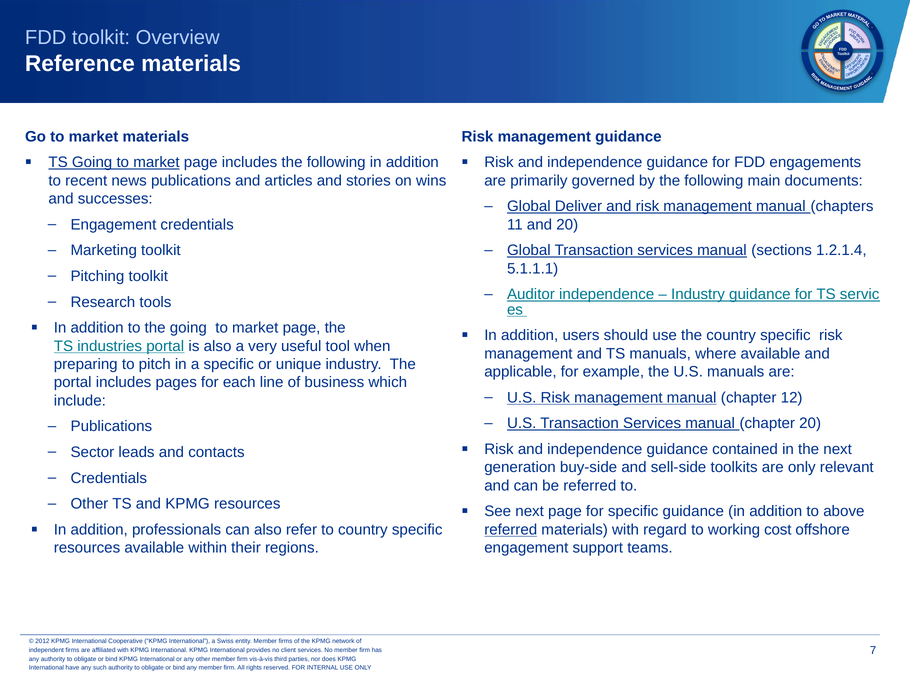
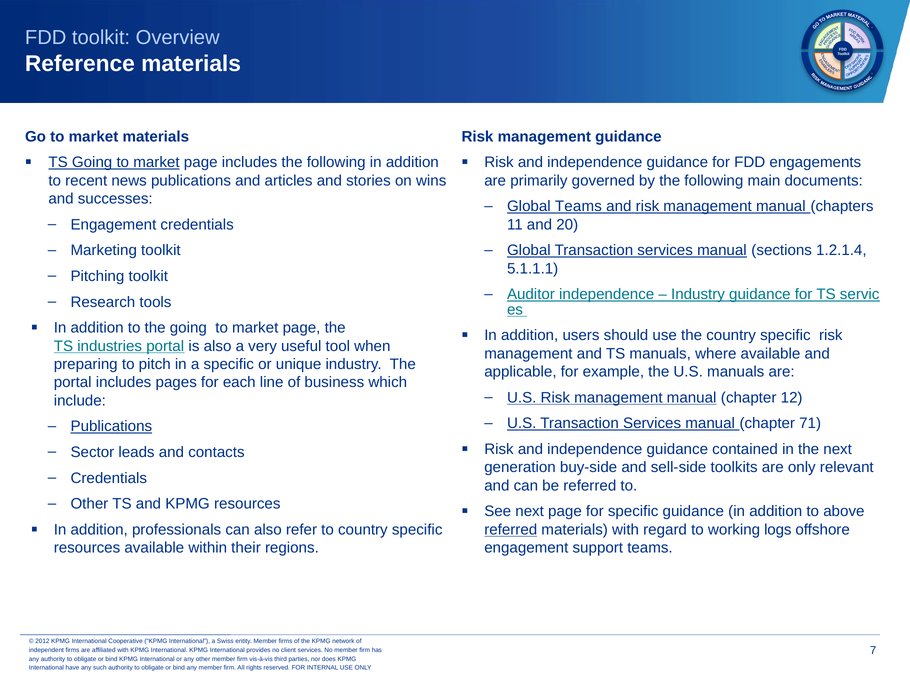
Global Deliver: Deliver -> Teams
chapter 20: 20 -> 71
Publications at (111, 426) underline: none -> present
cost: cost -> logs
